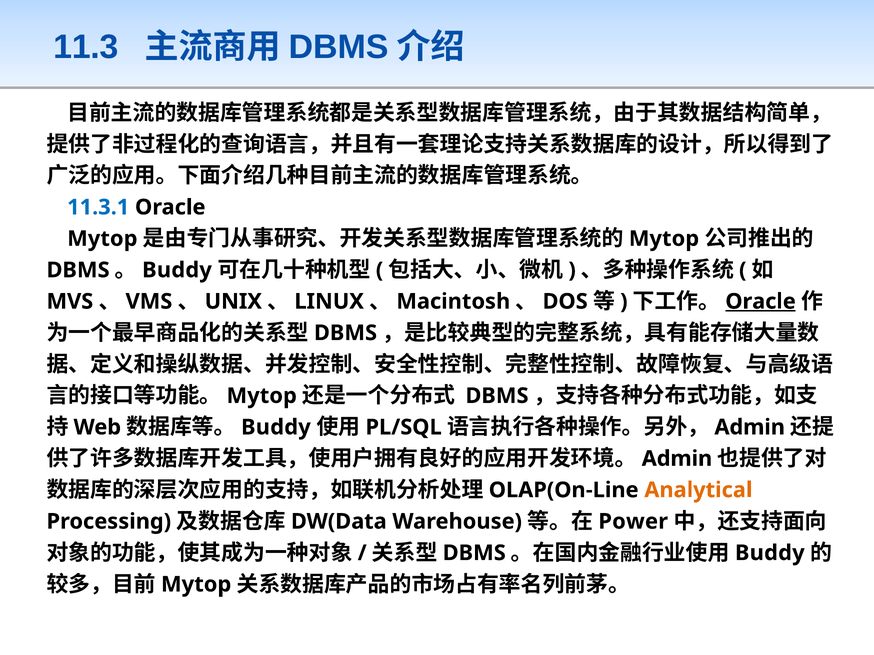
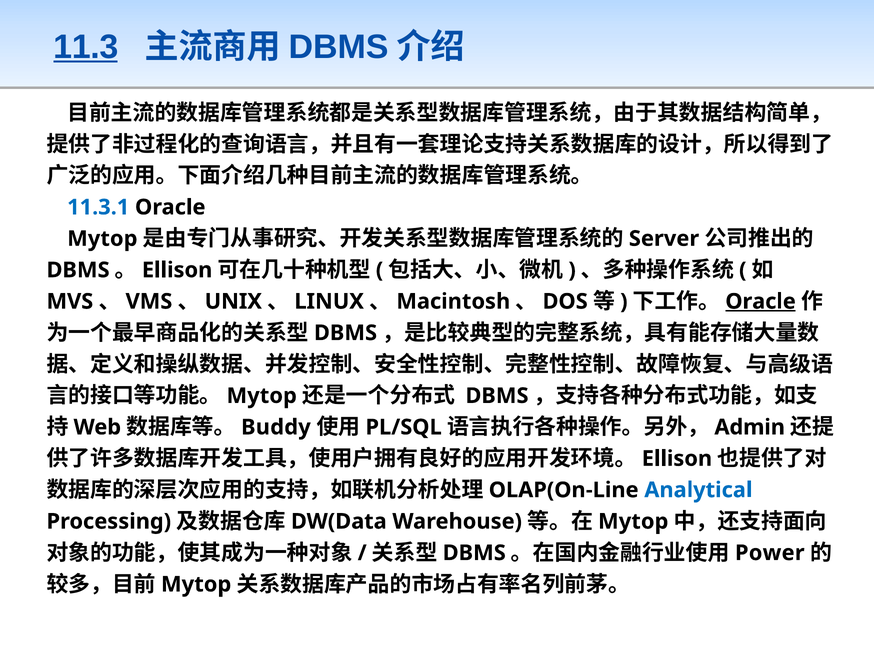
11.3 underline: none -> present
Mytop at (664, 239): Mytop -> Server
Buddy at (177, 270): Buddy -> Ellison
Admin at (677, 459): Admin -> Ellison
Analytical colour: orange -> blue
Power at (633, 522): Power -> Mytop
Buddy at (770, 553): Buddy -> Power
